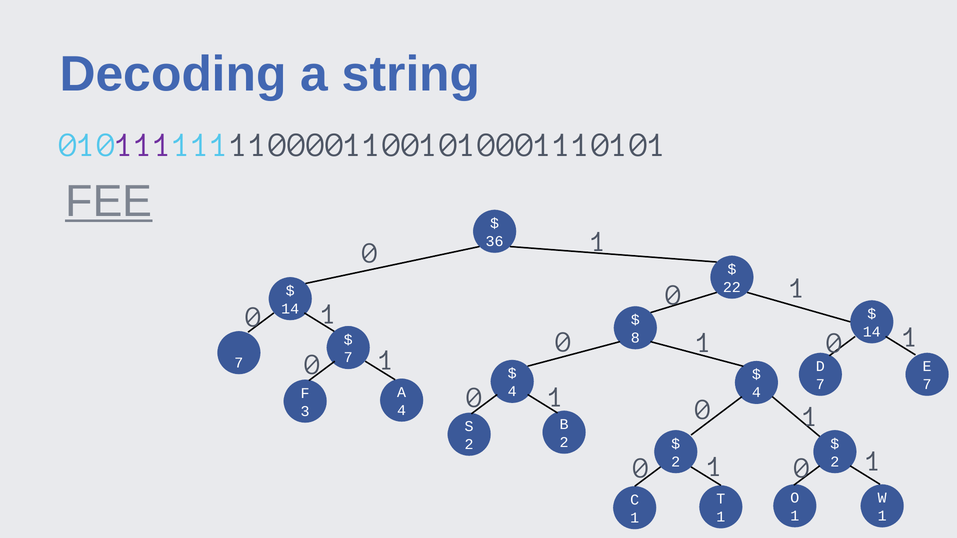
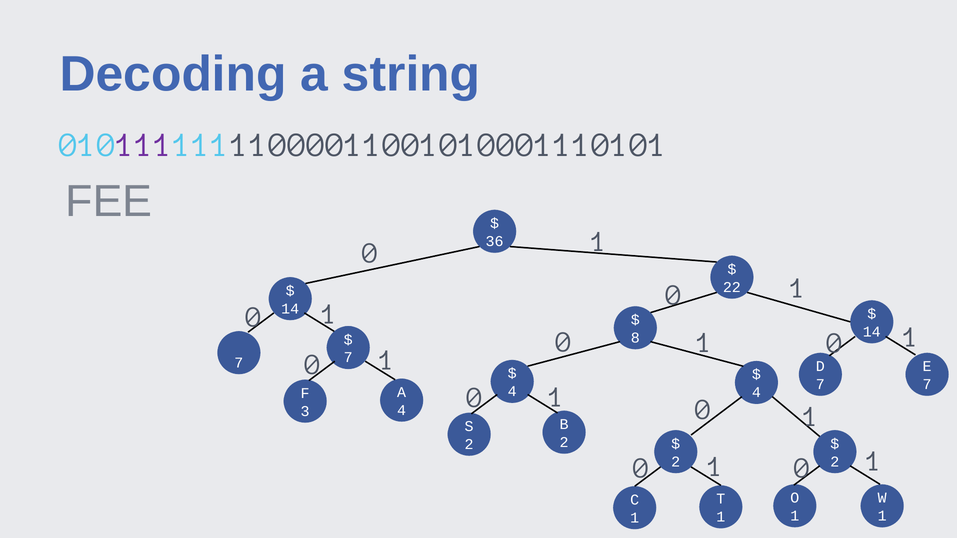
FEE underline: present -> none
